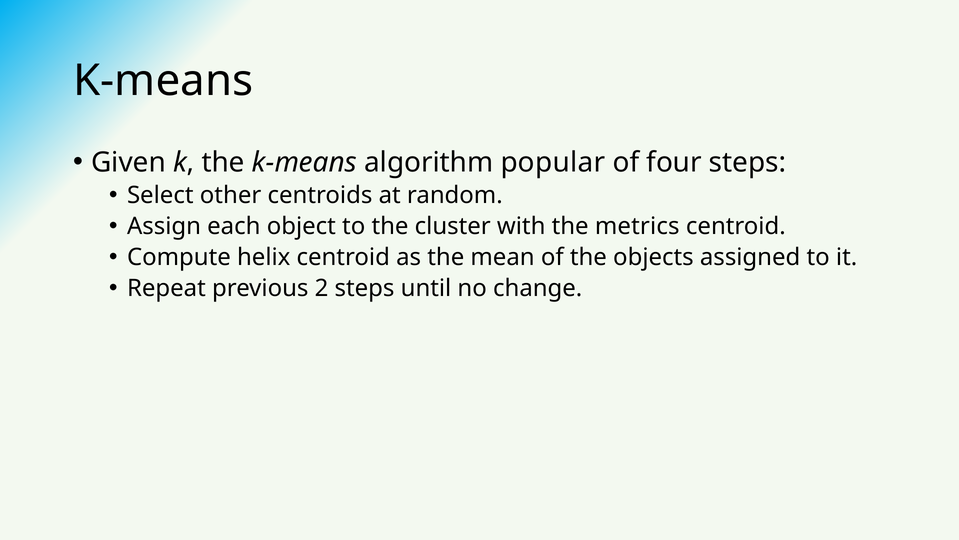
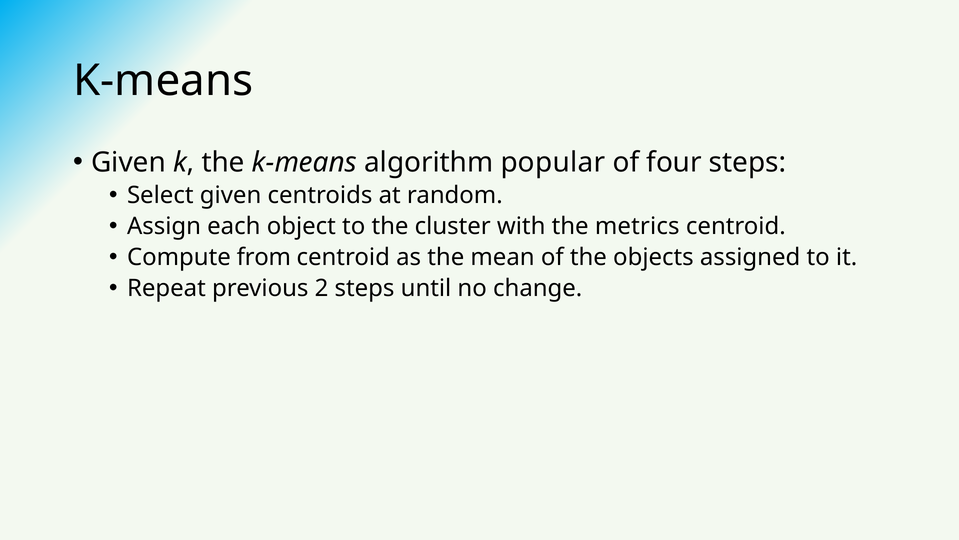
Select other: other -> given
helix: helix -> from
